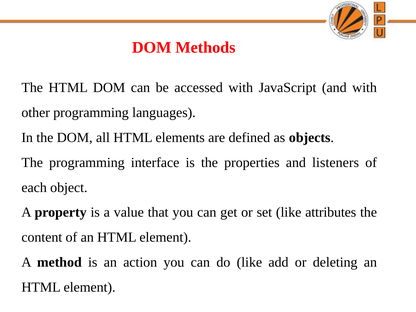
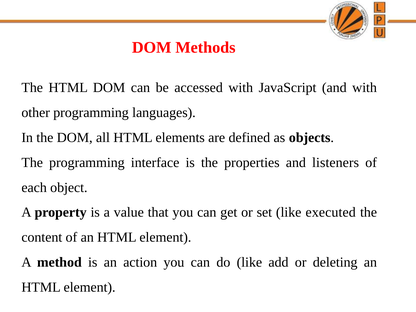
attributes: attributes -> executed
